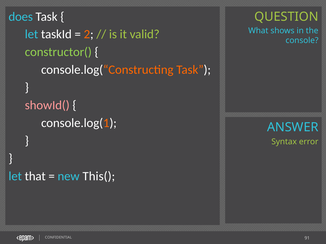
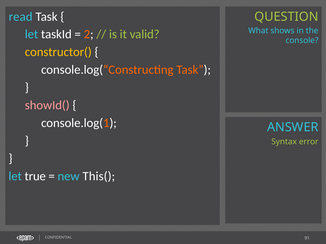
does: does -> read
constructor( colour: light green -> yellow
that: that -> true
